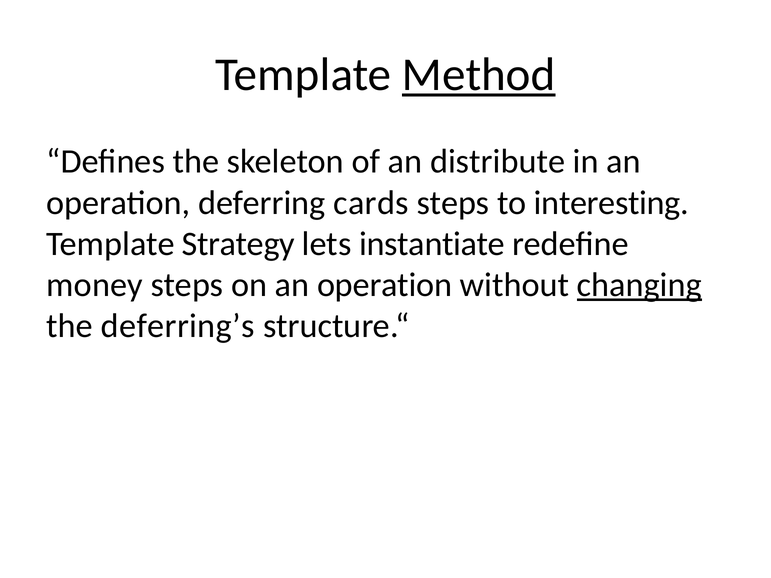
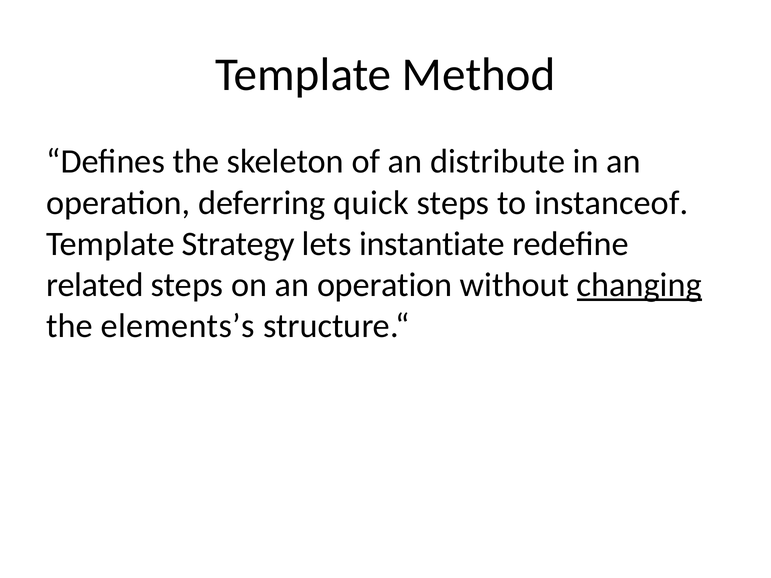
Method underline: present -> none
cards: cards -> quick
interesting: interesting -> instanceof
money: money -> related
deferring’s: deferring’s -> elements’s
